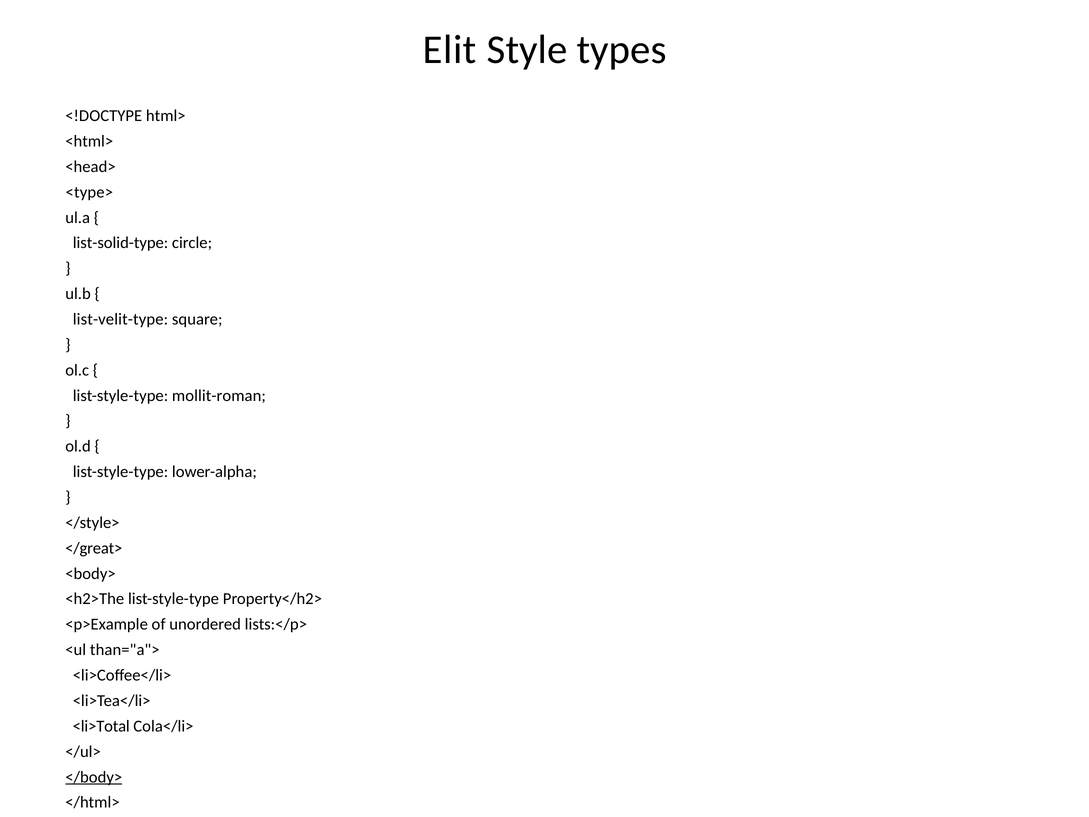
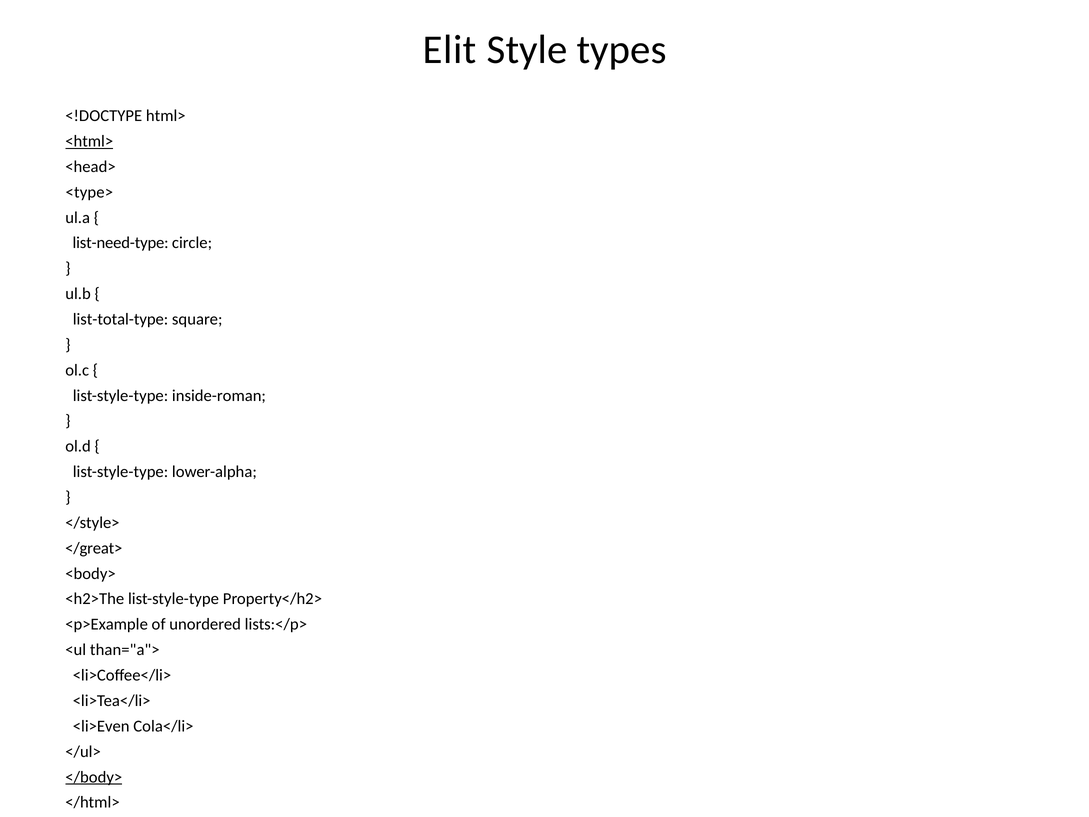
<html> underline: none -> present
list-solid-type: list-solid-type -> list-need-type
list-velit-type: list-velit-type -> list-total-type
mollit-roman: mollit-roman -> inside-roman
<li>Total: <li>Total -> <li>Even
